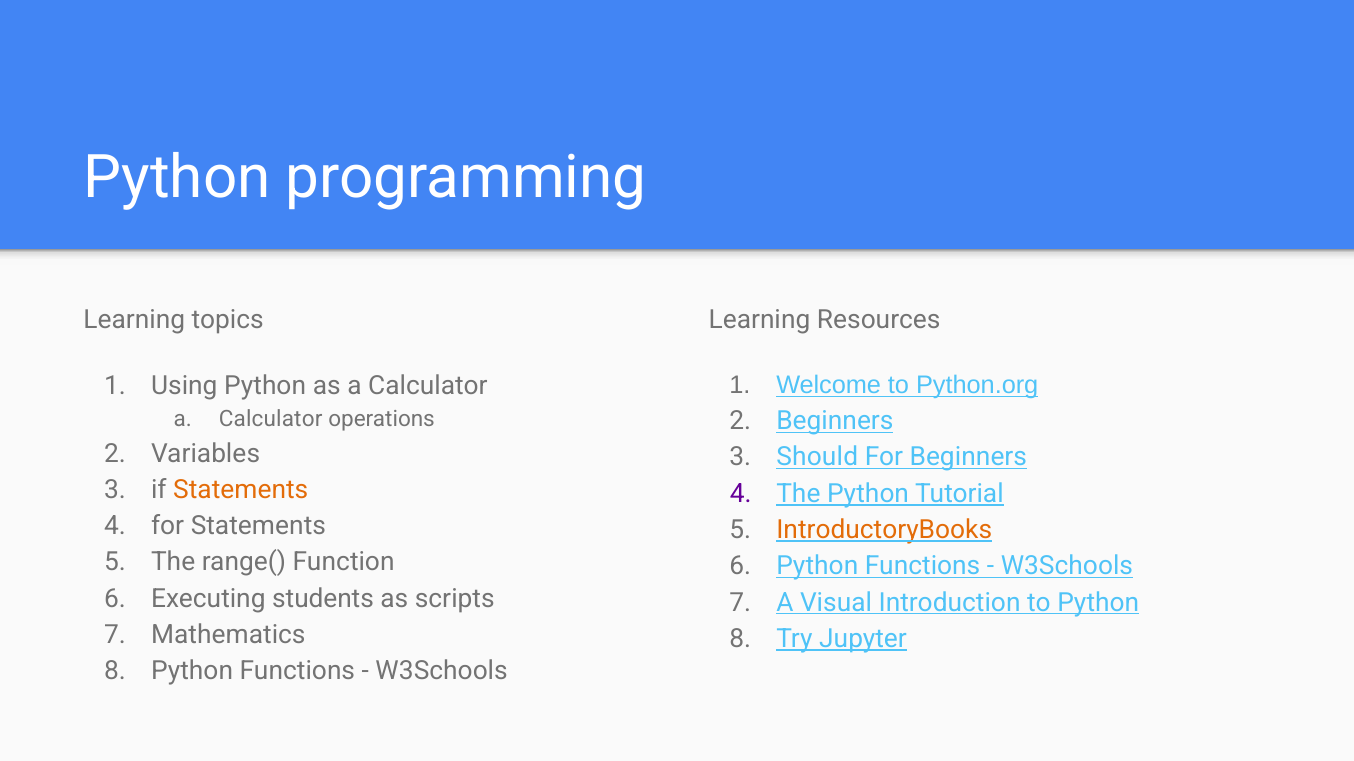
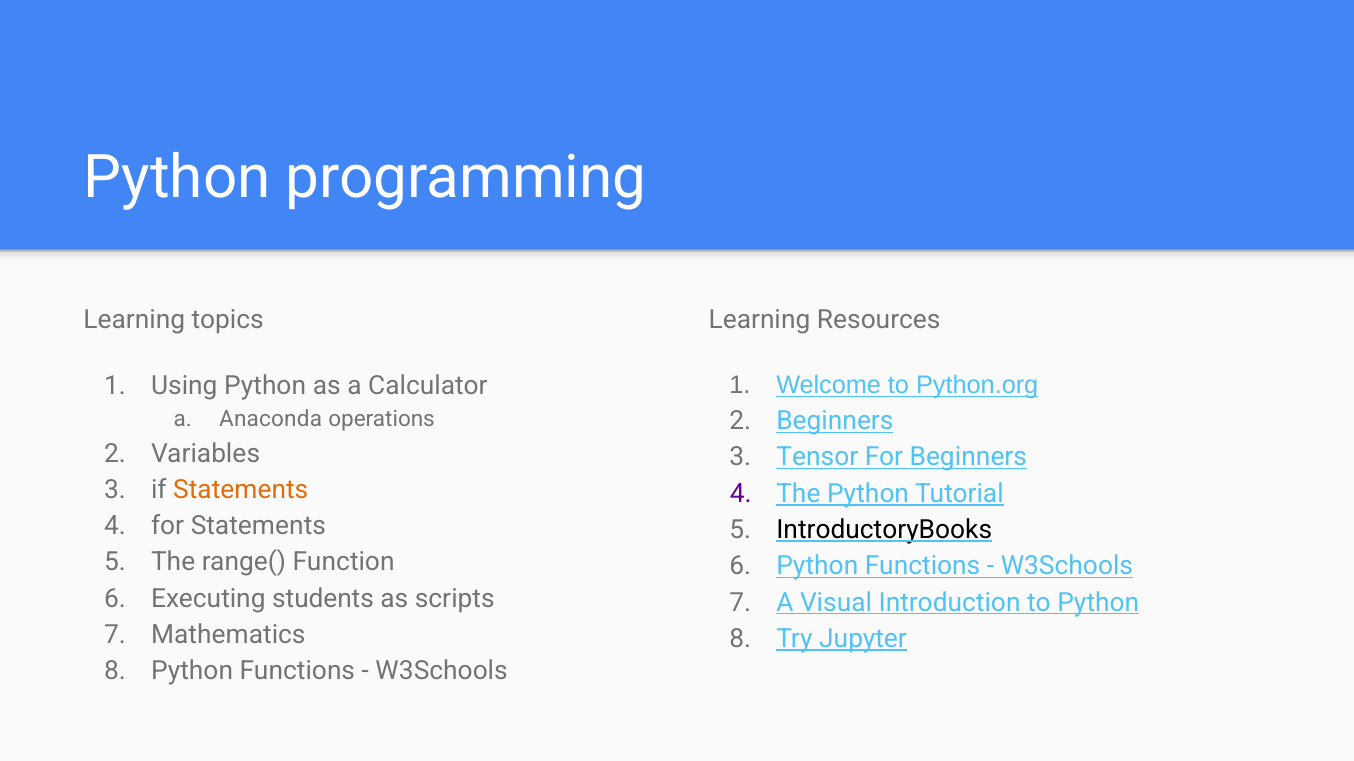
Calculator at (271, 420): Calculator -> Anaconda
Should: Should -> Tensor
IntroductoryBooks colour: orange -> black
